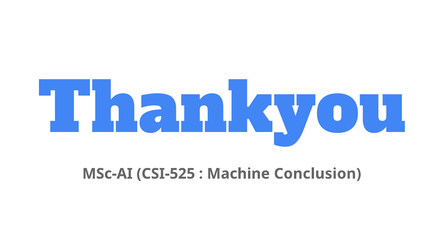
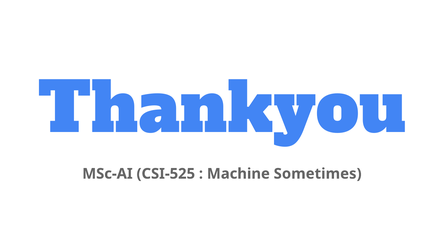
Conclusion: Conclusion -> Sometimes
